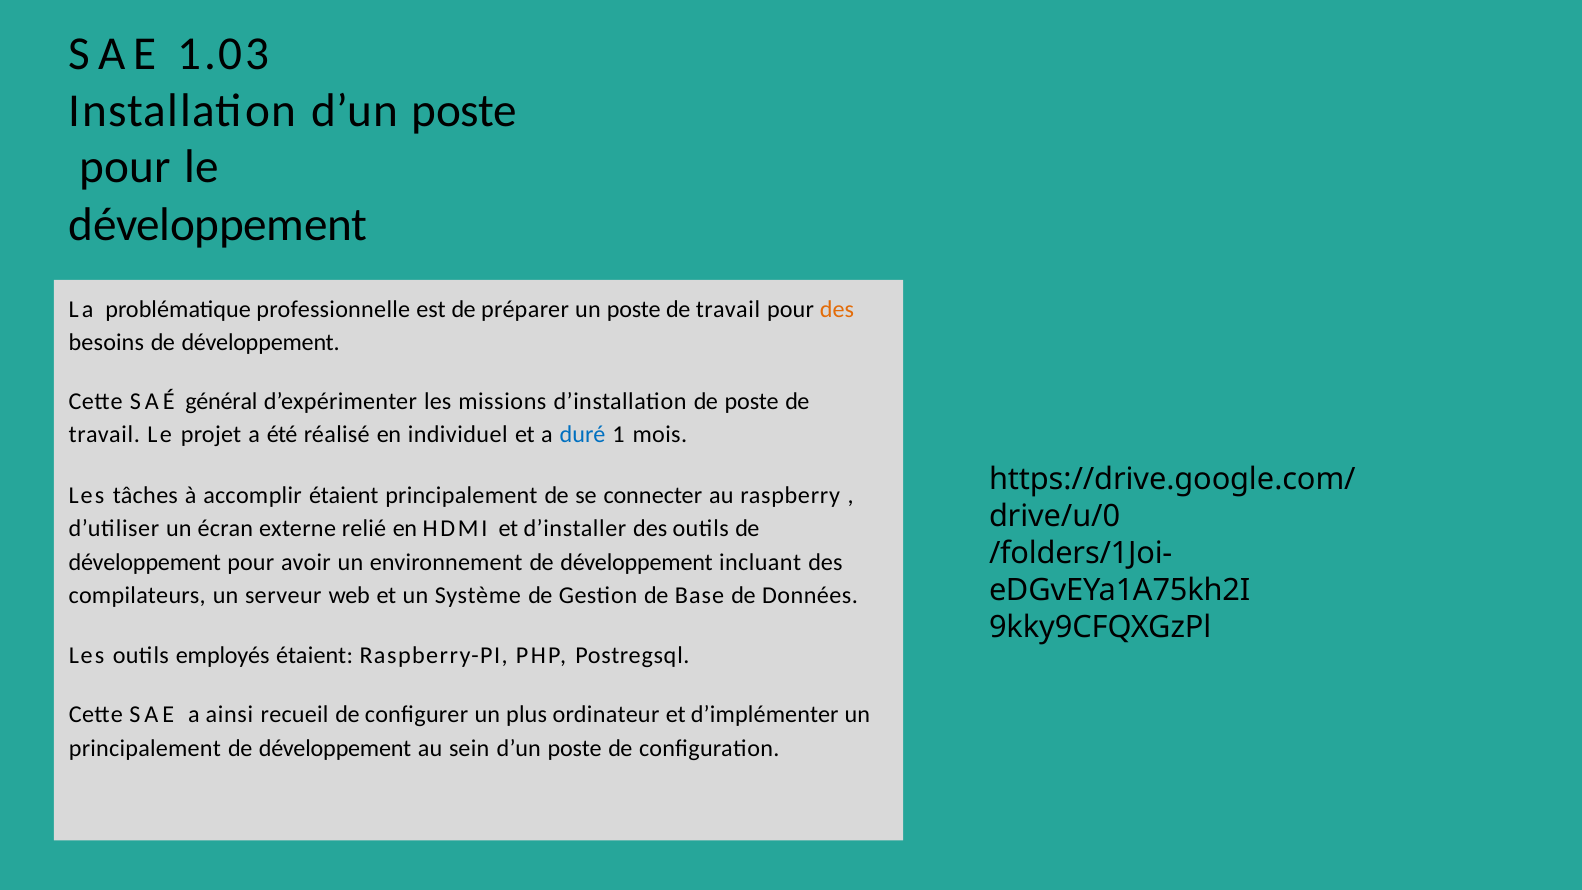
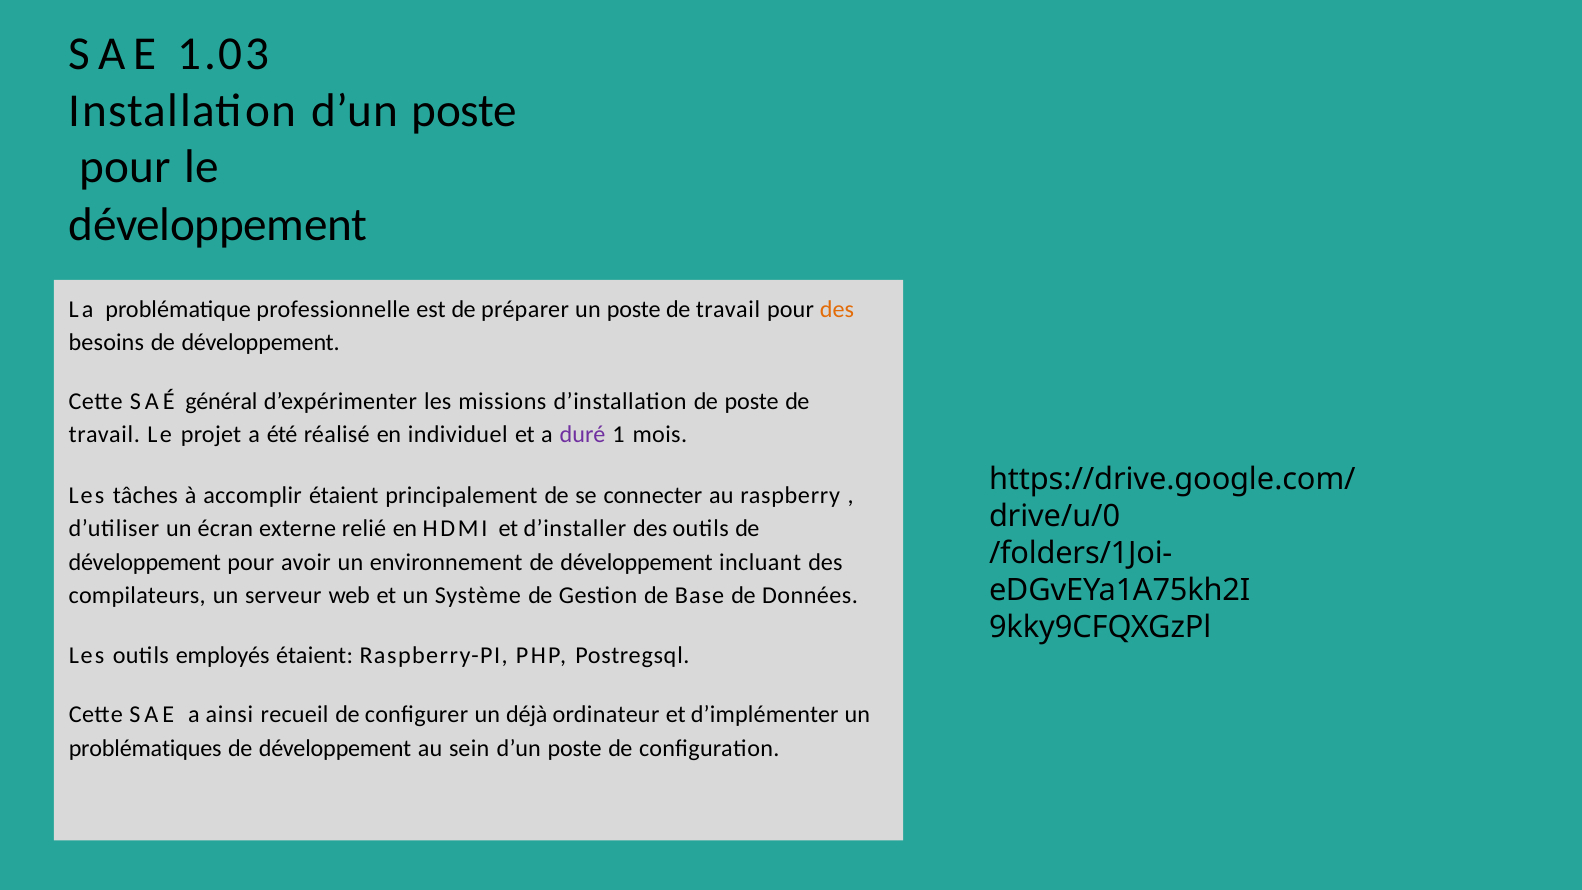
duré colour: blue -> purple
plus: plus -> déjà
principalement at (145, 748): principalement -> problématiques
